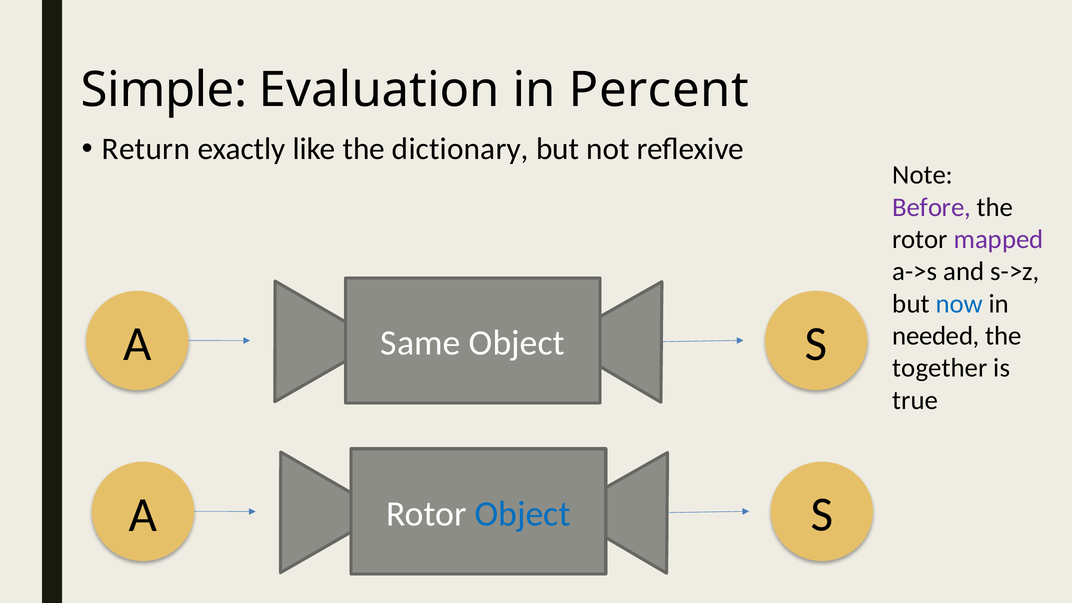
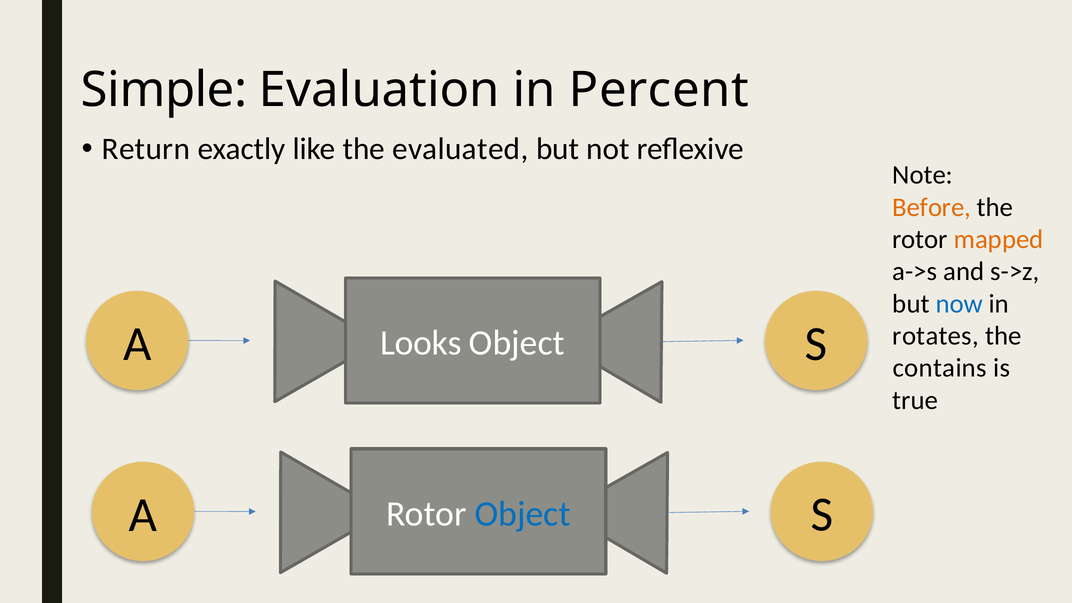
dictionary: dictionary -> evaluated
Before colour: purple -> orange
mapped colour: purple -> orange
needed: needed -> rotates
Same: Same -> Looks
together: together -> contains
